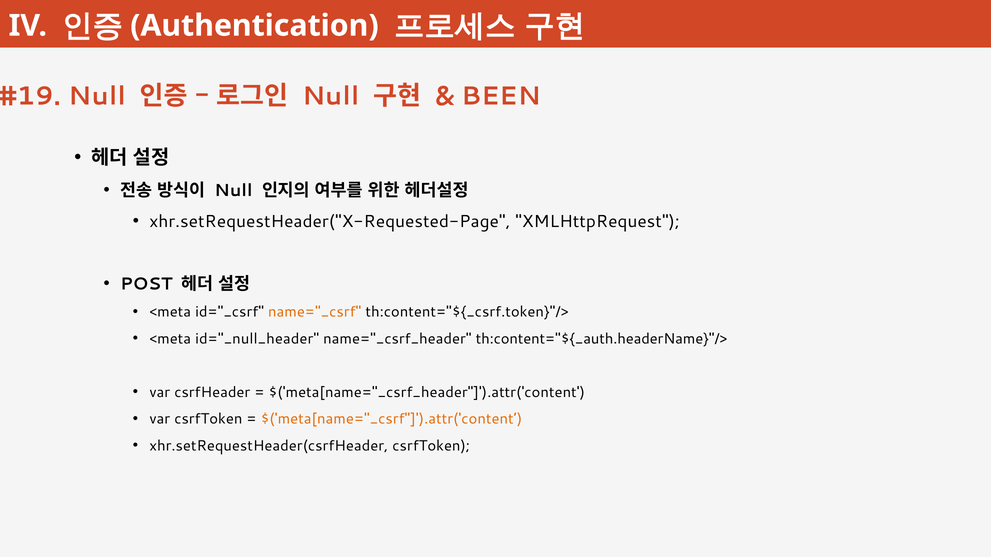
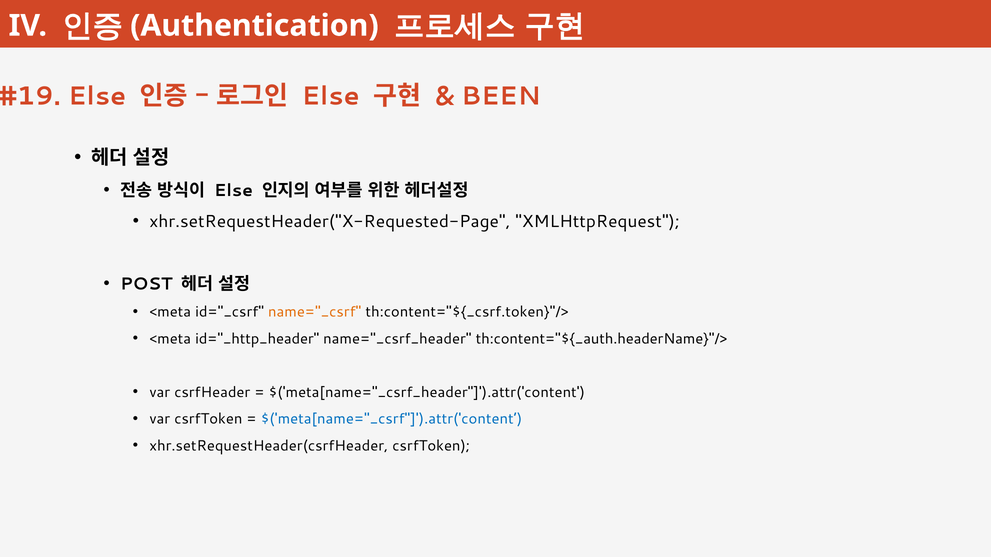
Null at (97, 96): Null -> Else
Null at (331, 96): Null -> Else
Null at (233, 191): Null -> Else
id="_null_header: id="_null_header -> id="_http_header
$('meta[name="_csrf"]').attr('content colour: orange -> blue
